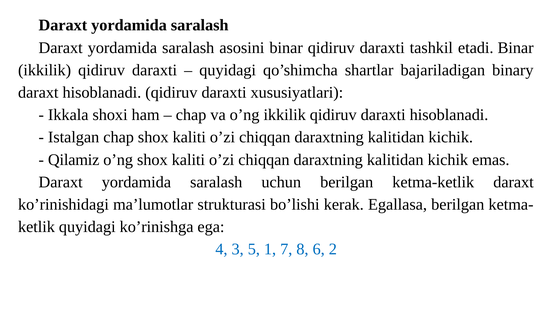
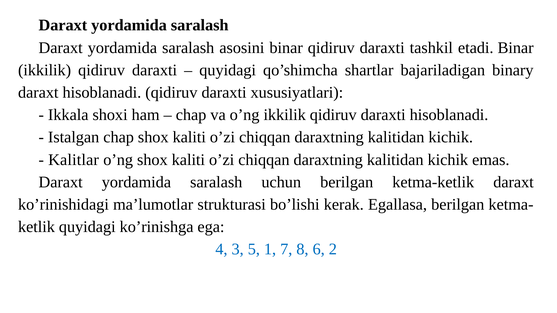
Qilamiz: Qilamiz -> Kalitlar
